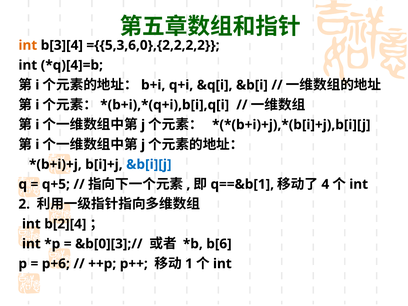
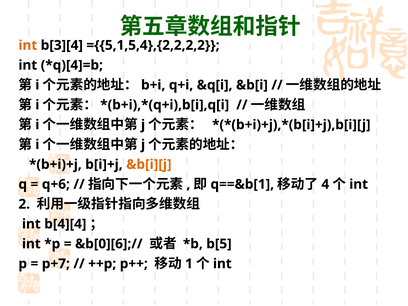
={{5,3,6,0},{2,2,2,2: ={{5,3,6,0},{2,2,2,2 -> ={{5,1,5,4},{2,2,2,2
&b[i][j colour: blue -> orange
q+5: q+5 -> q+6
b[2][4: b[2][4 -> b[4][4
&b[0][3];//: &b[0][3];// -> &b[0][6];//
b[6: b[6 -> b[5
p+6: p+6 -> p+7
